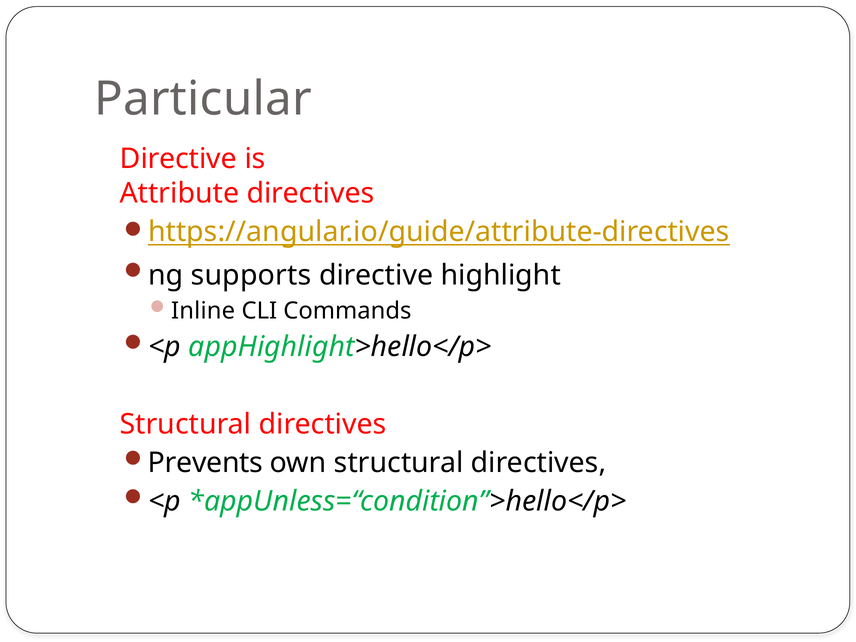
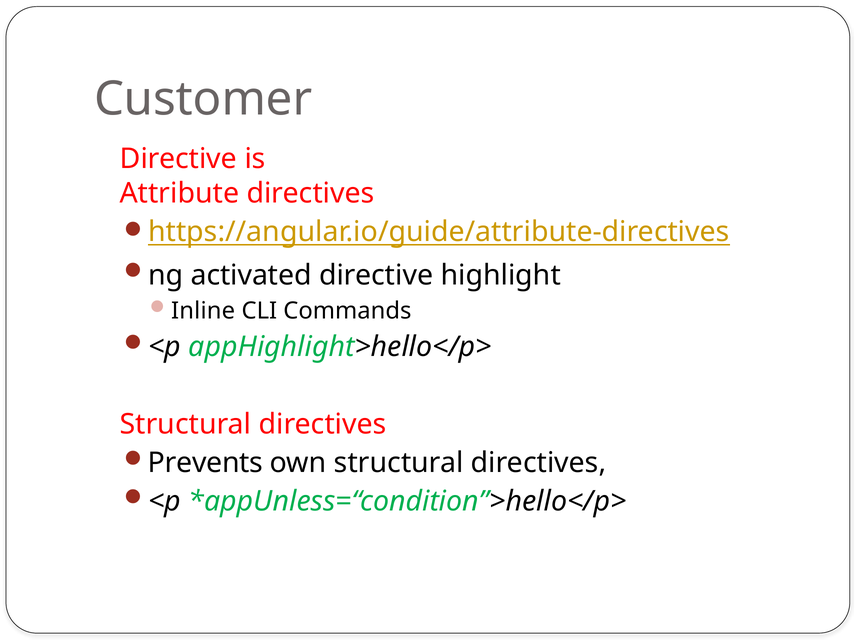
Particular: Particular -> Customer
supports: supports -> activated
